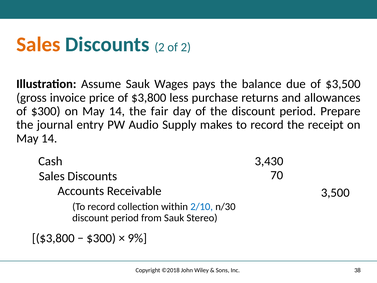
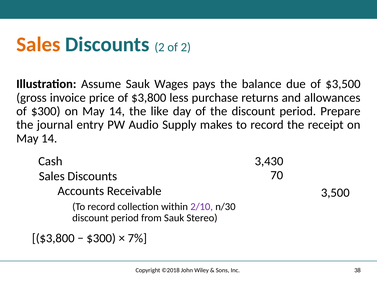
fair: fair -> like
2/10 colour: blue -> purple
9%: 9% -> 7%
